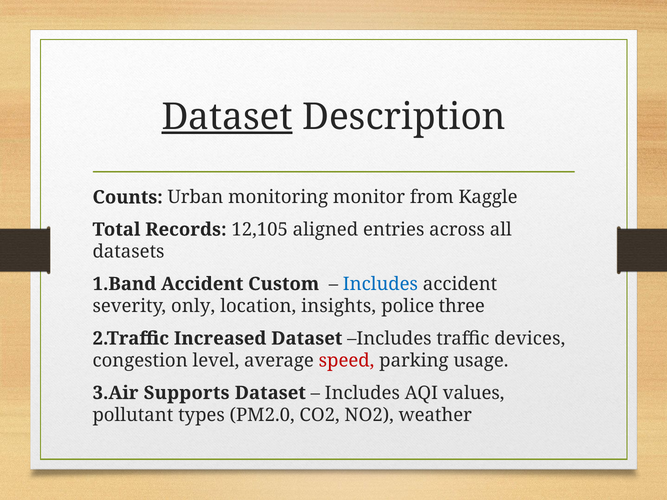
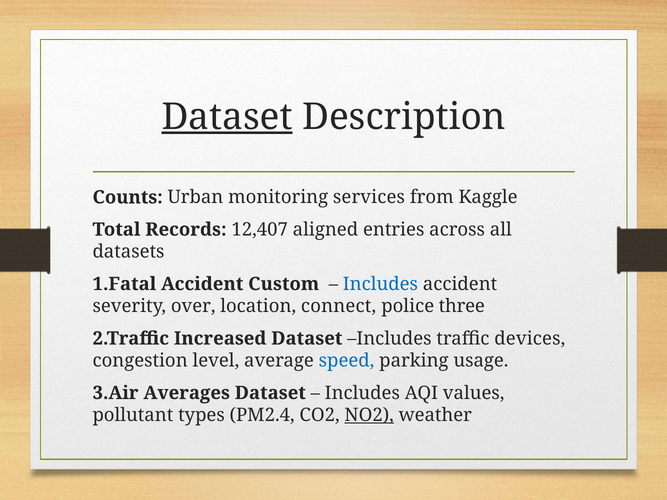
monitor: monitor -> services
12,105: 12,105 -> 12,407
1.Band: 1.Band -> 1.Fatal
only: only -> over
insights: insights -> connect
speed colour: red -> blue
Supports: Supports -> Averages
PM2.0: PM2.0 -> PM2.4
NO2 underline: none -> present
